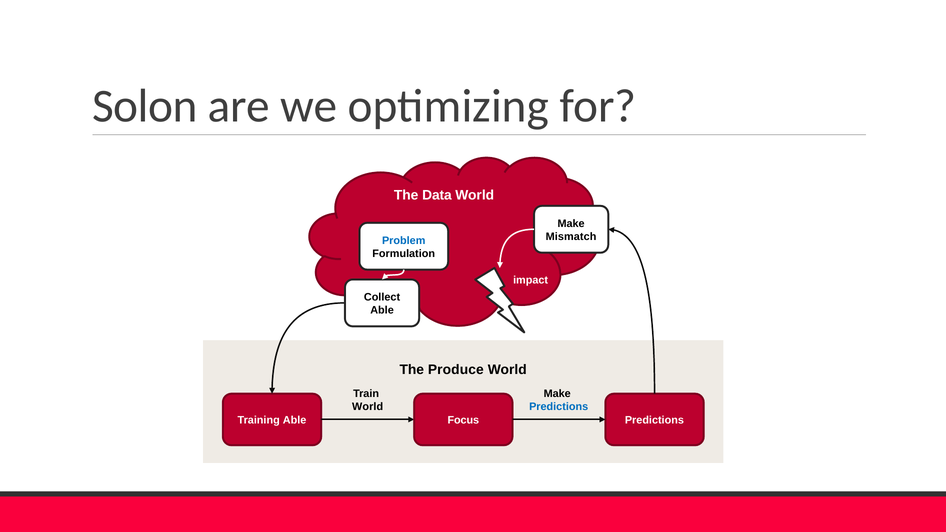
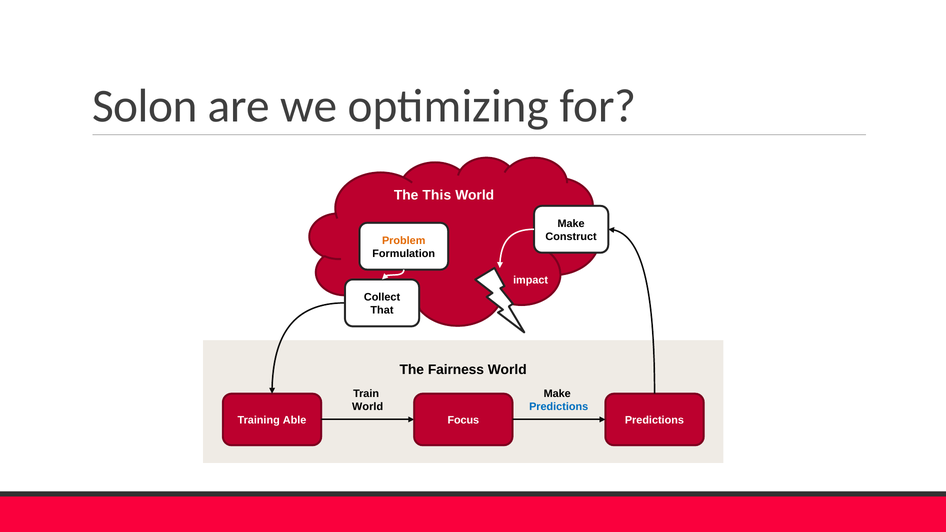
Data: Data -> This
Mismatch: Mismatch -> Construct
Problem colour: blue -> orange
Able at (382, 310): Able -> That
Produce: Produce -> Fairness
